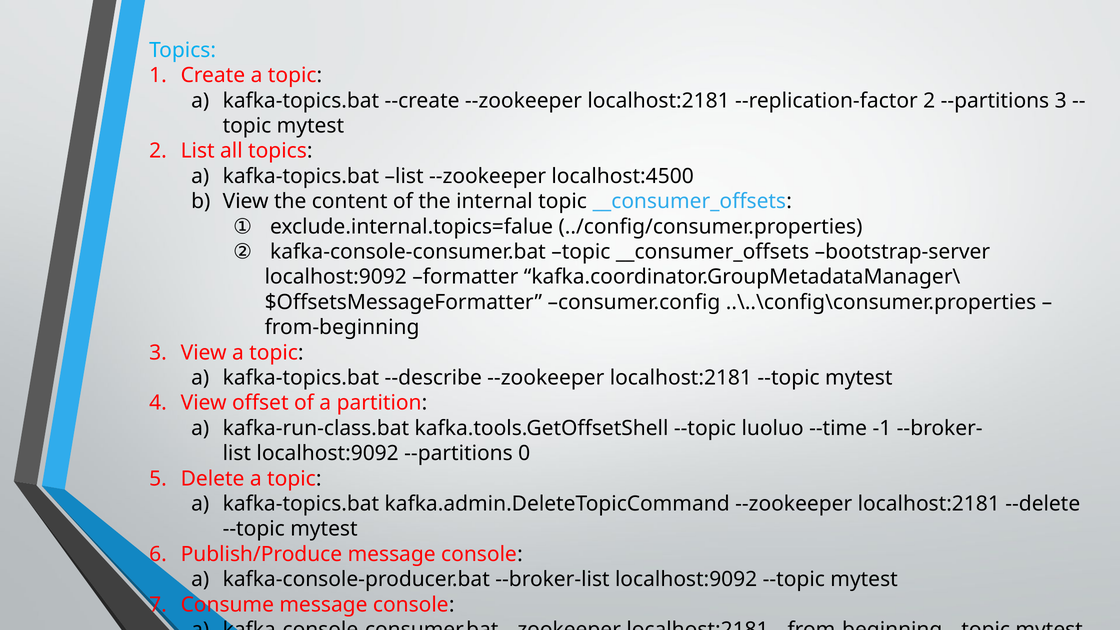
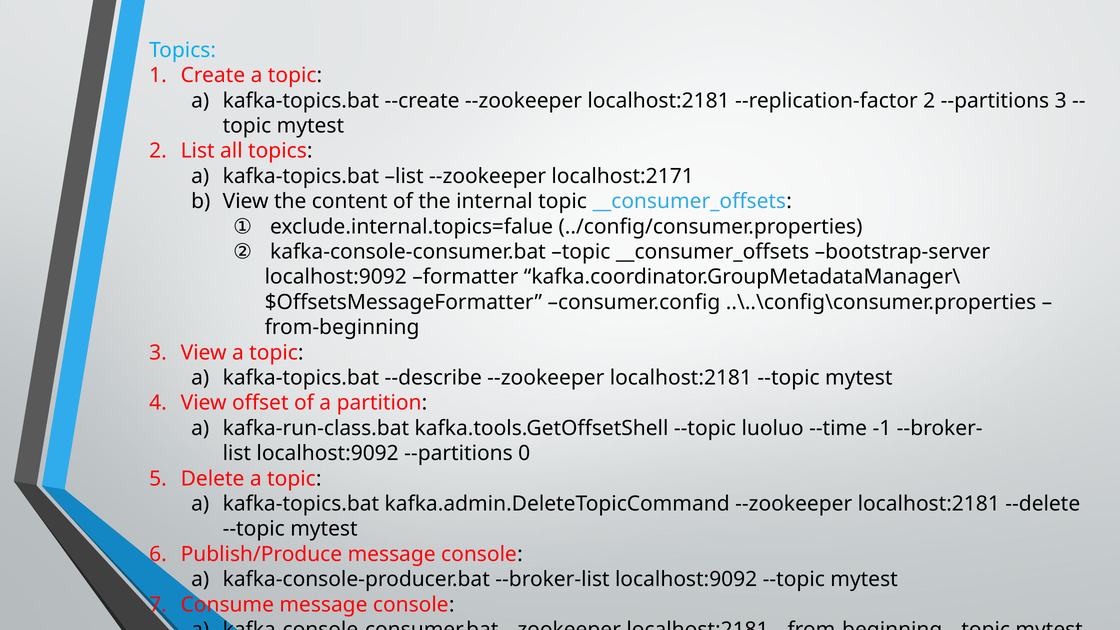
localhost:4500: localhost:4500 -> localhost:2171
